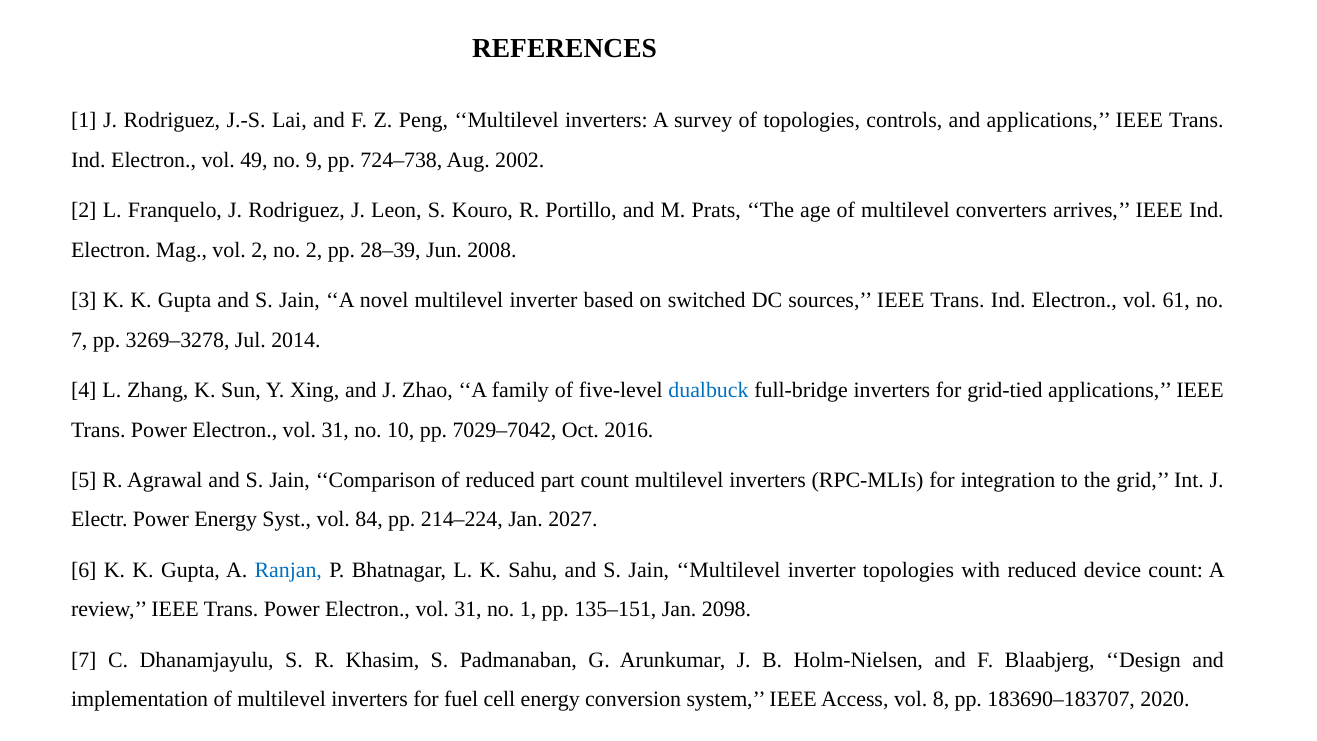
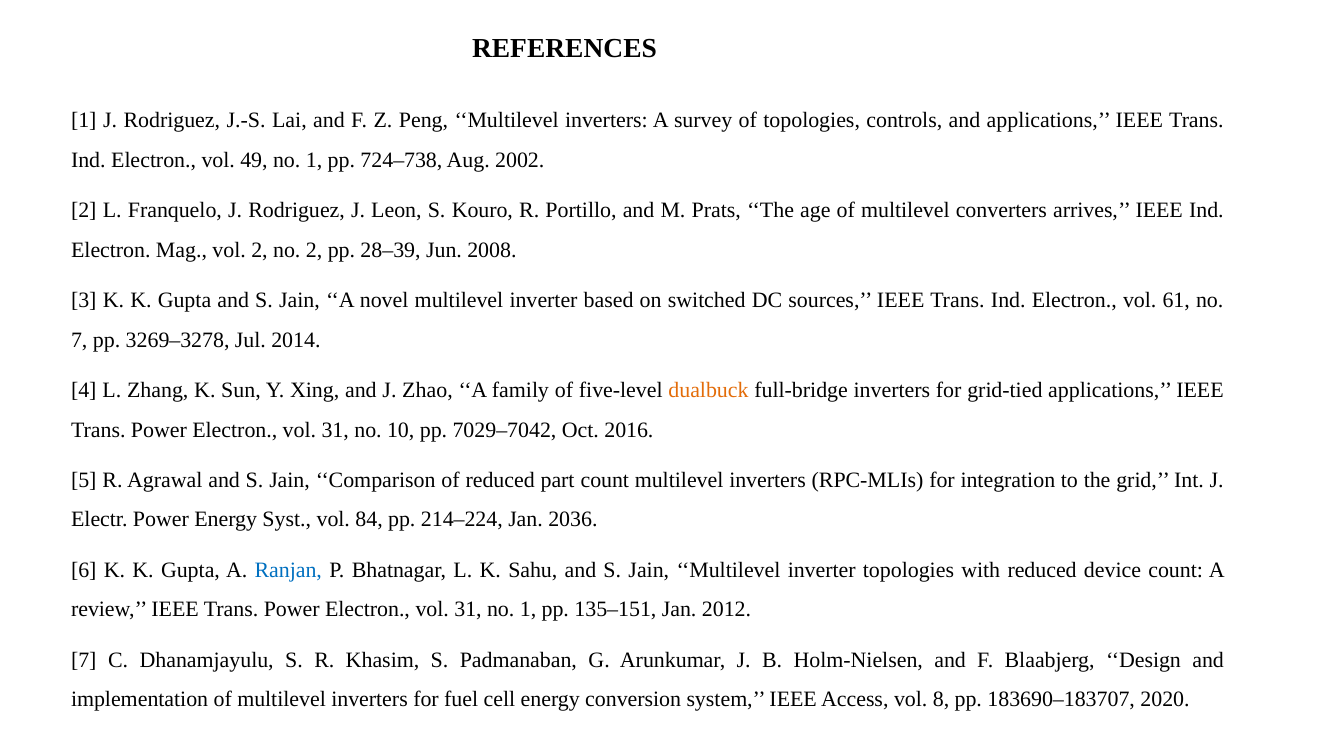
49 no 9: 9 -> 1
dualbuck colour: blue -> orange
2027: 2027 -> 2036
2098: 2098 -> 2012
